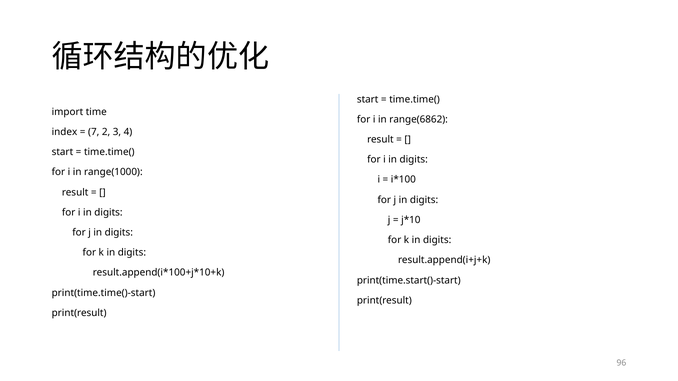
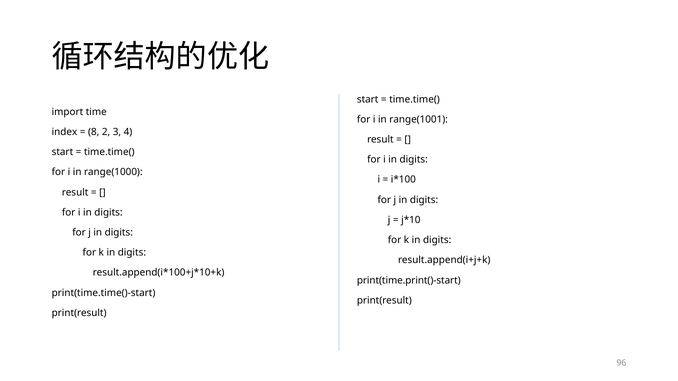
range(6862: range(6862 -> range(1001
7: 7 -> 8
print(time.start()-start: print(time.start()-start -> print(time.print()-start
